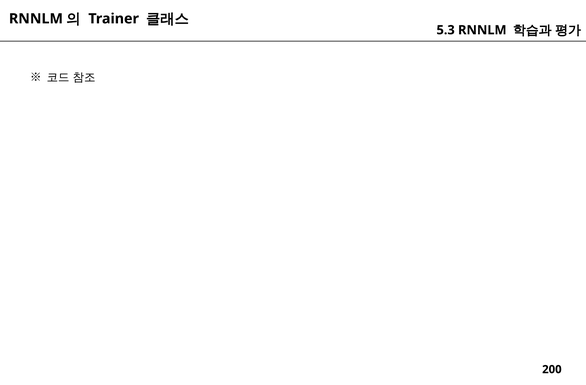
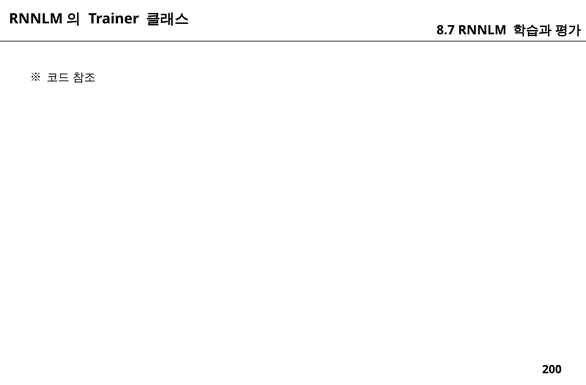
5.3: 5.3 -> 8.7
